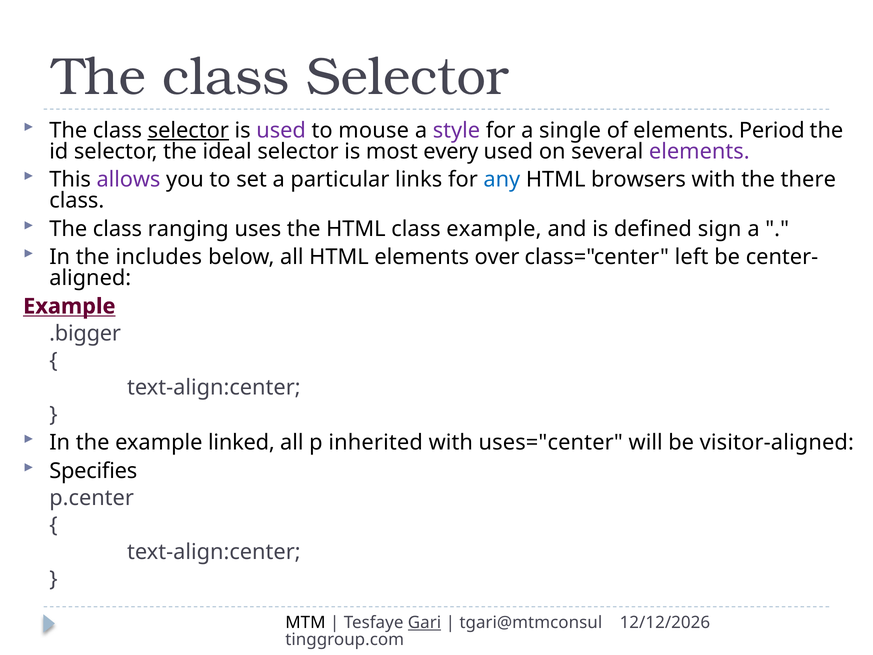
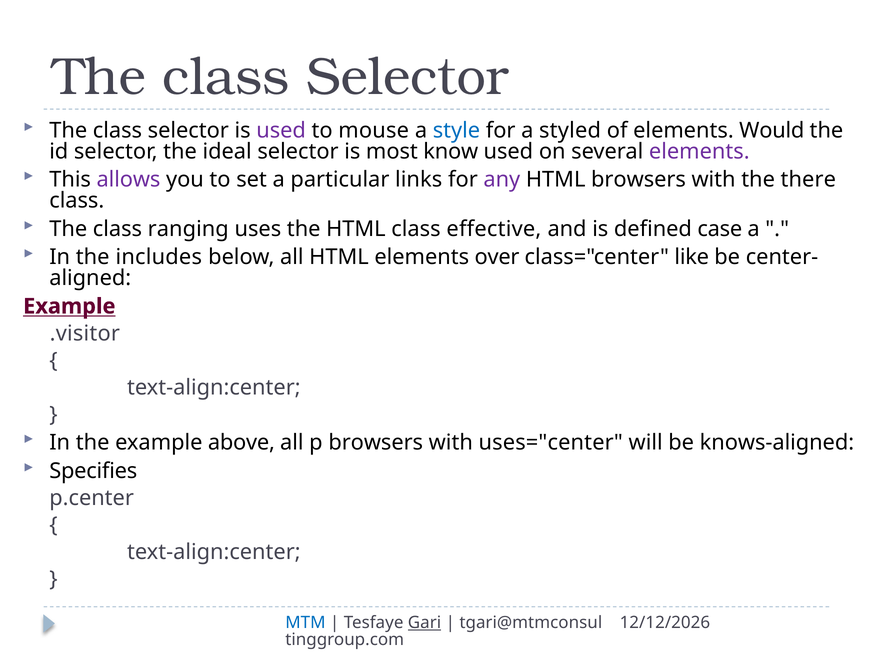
selector at (188, 130) underline: present -> none
style colour: purple -> blue
single: single -> styled
Period: Period -> Would
every: every -> know
any colour: blue -> purple
class example: example -> effective
sign: sign -> case
left: left -> like
.bigger: .bigger -> .visitor
linked: linked -> above
p inherited: inherited -> browsers
visitor-aligned: visitor-aligned -> knows-aligned
MTM colour: black -> blue
